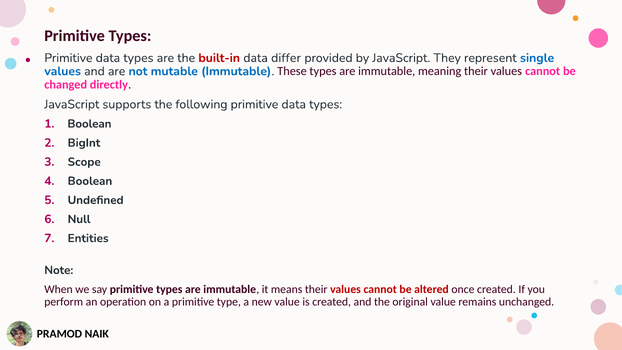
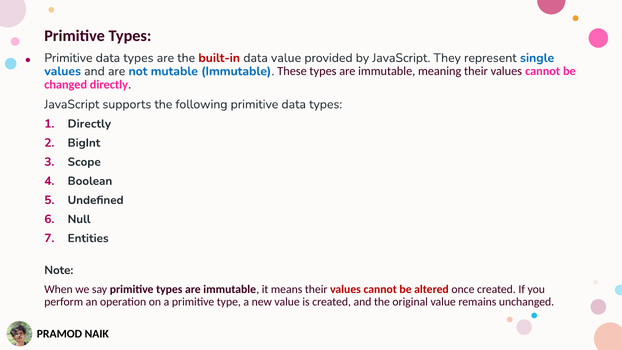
data differ: differ -> value
Boolean at (89, 124): Boolean -> Directly
